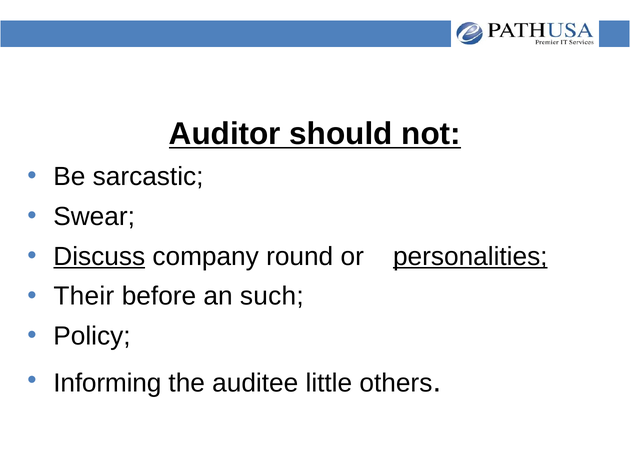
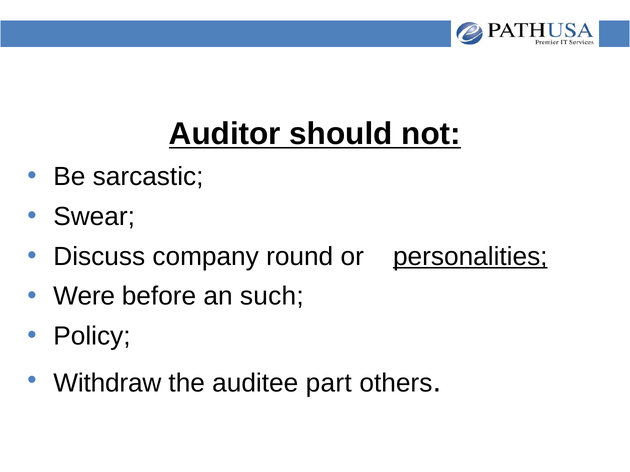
Discuss underline: present -> none
Their: Their -> Were
Informing: Informing -> Withdraw
little: little -> part
